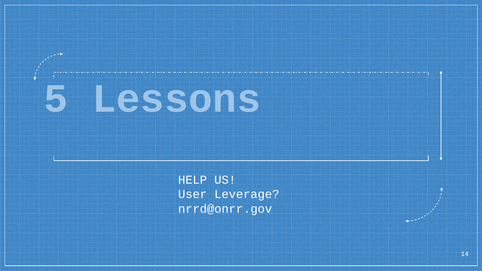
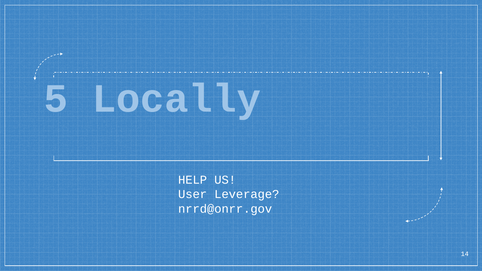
Lessons: Lessons -> Locally
